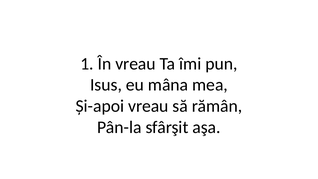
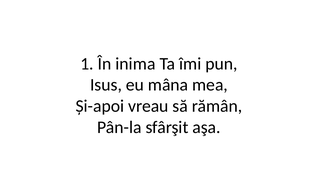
În vreau: vreau -> inima
